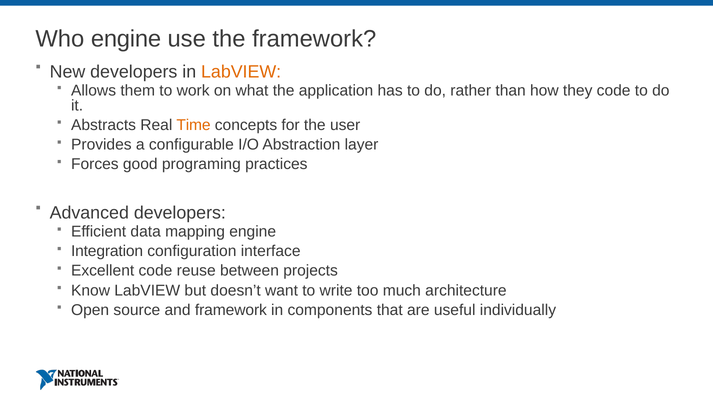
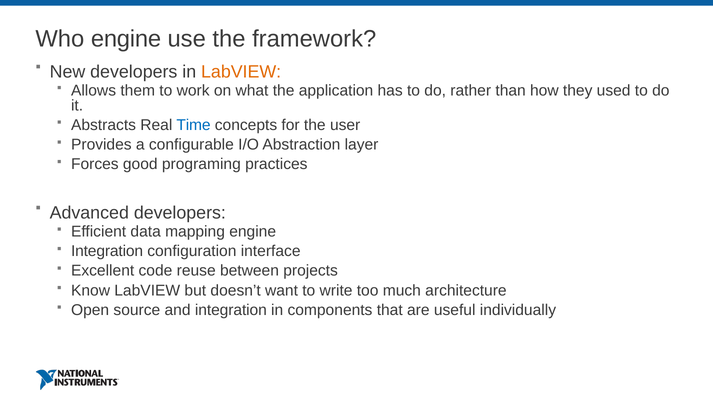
they code: code -> used
Time colour: orange -> blue
and framework: framework -> integration
